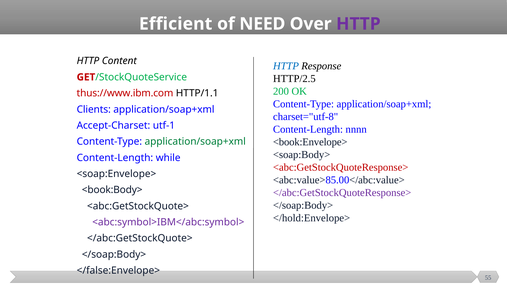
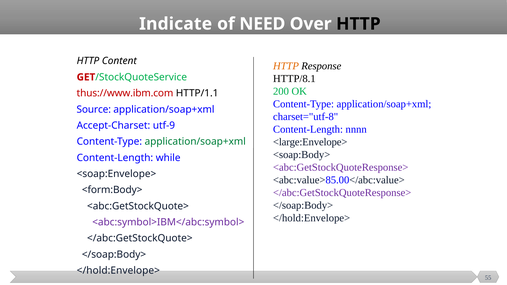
Efficient: Efficient -> Indicate
HTTP at (358, 24) colour: purple -> black
HTTP at (286, 66) colour: blue -> orange
HTTP/2.5: HTTP/2.5 -> HTTP/8.1
Clients: Clients -> Source
utf-1: utf-1 -> utf-9
<book:Envelope>: <book:Envelope> -> <large:Envelope>
<abc:GetStockQuoteResponse> colour: red -> purple
<book:Body>: <book:Body> -> <form:Body>
</false:Envelope> at (118, 271): </false:Envelope> -> </hold:Envelope>
